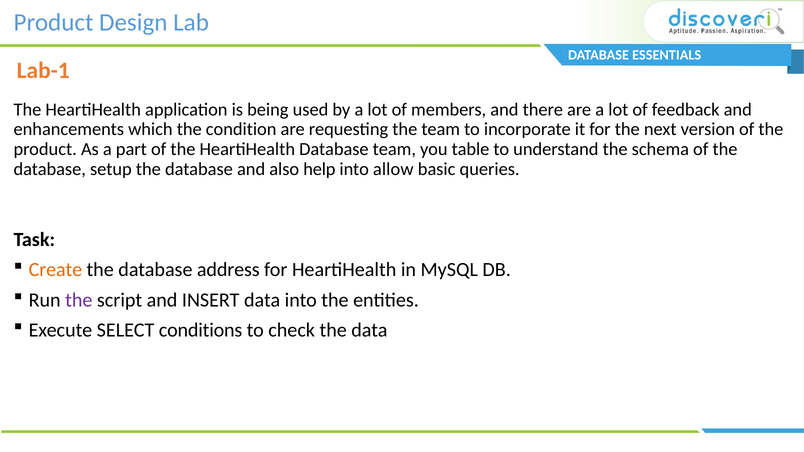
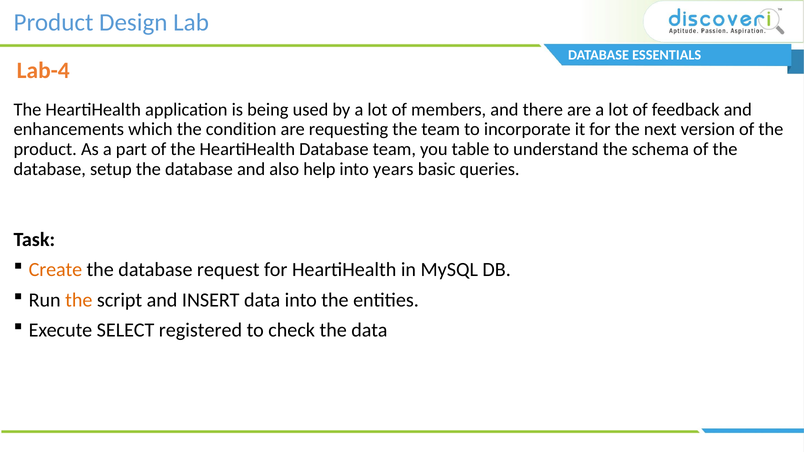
Lab-1: Lab-1 -> Lab-4
allow: allow -> years
address: address -> request
the at (79, 300) colour: purple -> orange
conditions: conditions -> registered
